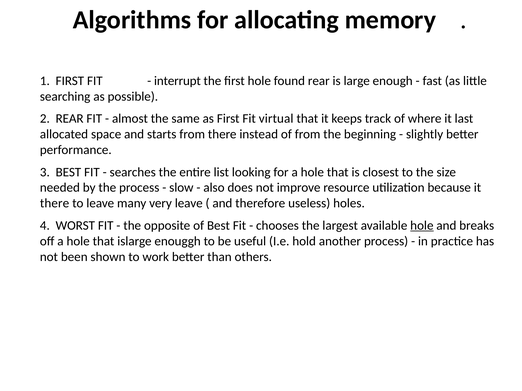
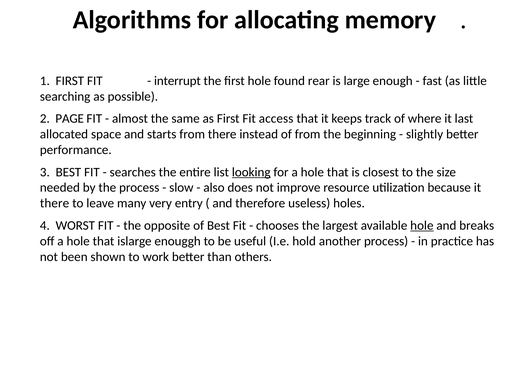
2 REAR: REAR -> PAGE
virtual: virtual -> access
looking underline: none -> present
very leave: leave -> entry
